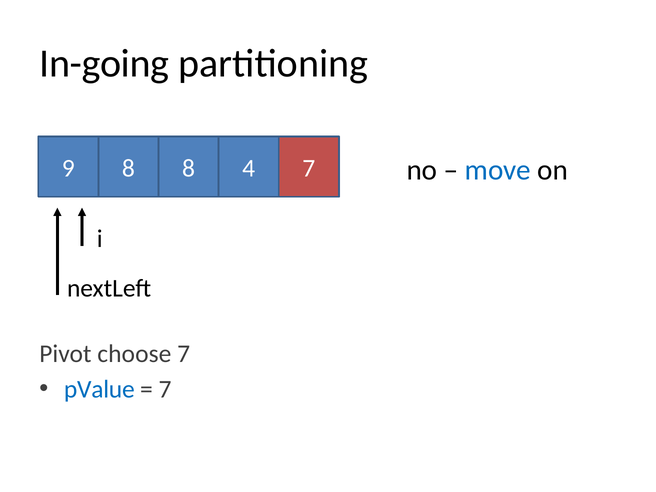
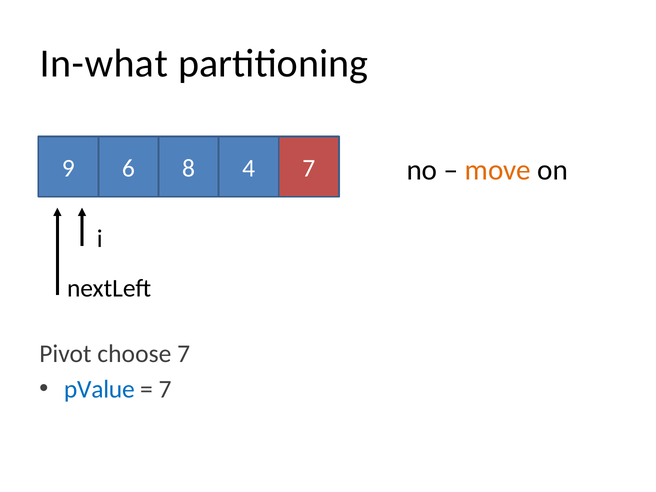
In-going: In-going -> In-what
9 8: 8 -> 6
move colour: blue -> orange
